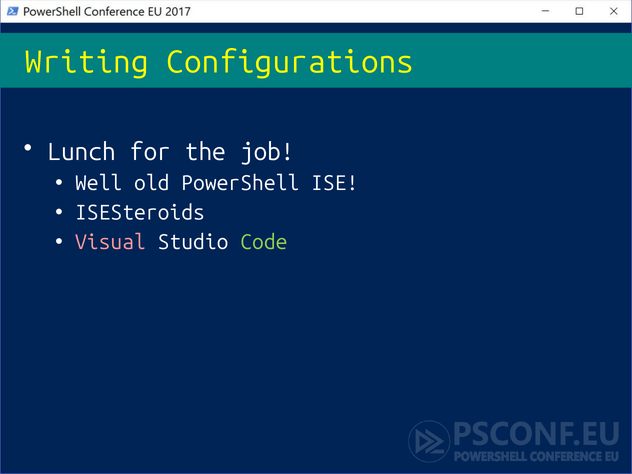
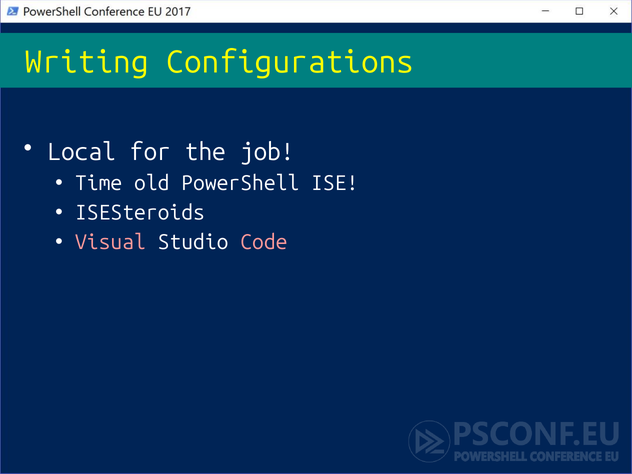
Lunch: Lunch -> Local
Well: Well -> Time
Code colour: light green -> pink
